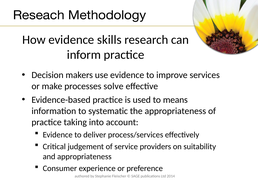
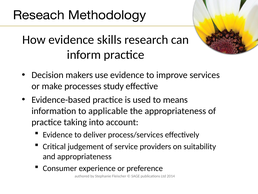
solve: solve -> study
systematic: systematic -> applicable
